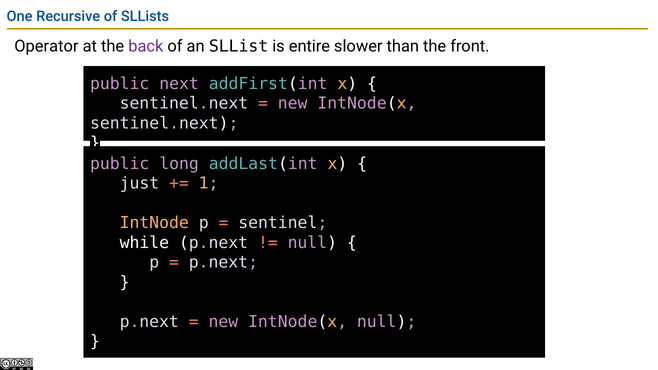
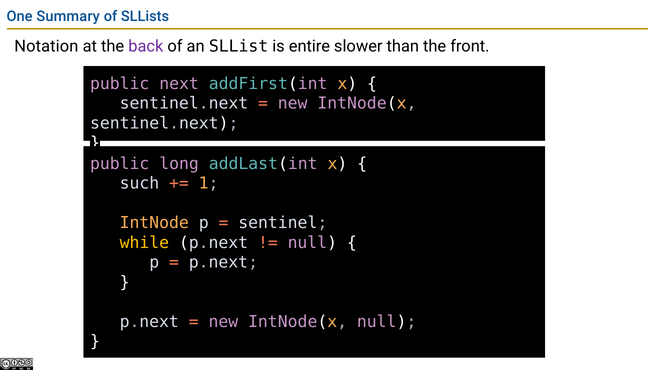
Recursive: Recursive -> Summary
Operator: Operator -> Notation
just: just -> such
while colour: white -> yellow
